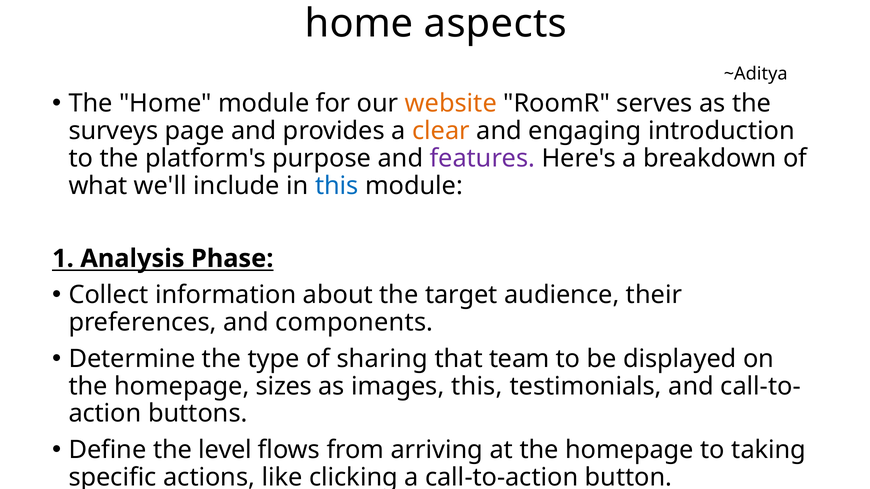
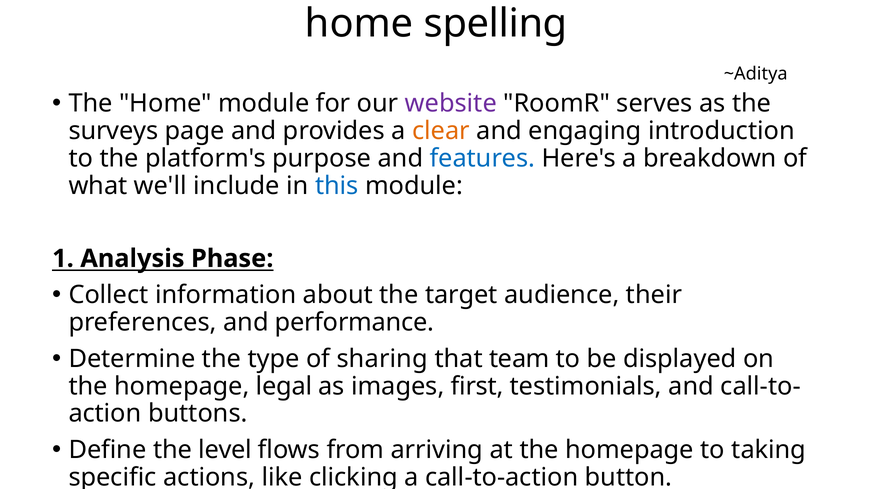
aspects: aspects -> spelling
website colour: orange -> purple
features colour: purple -> blue
components: components -> performance
sizes: sizes -> legal
images this: this -> first
